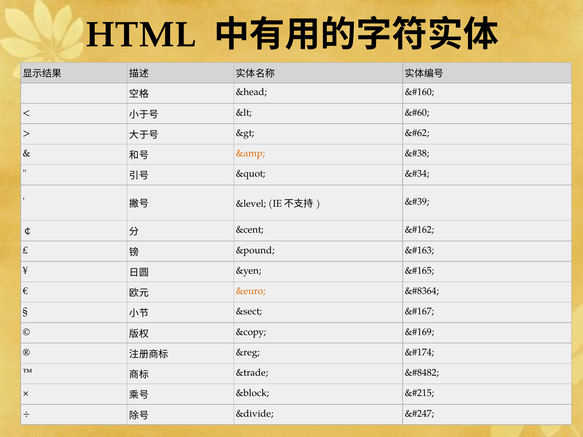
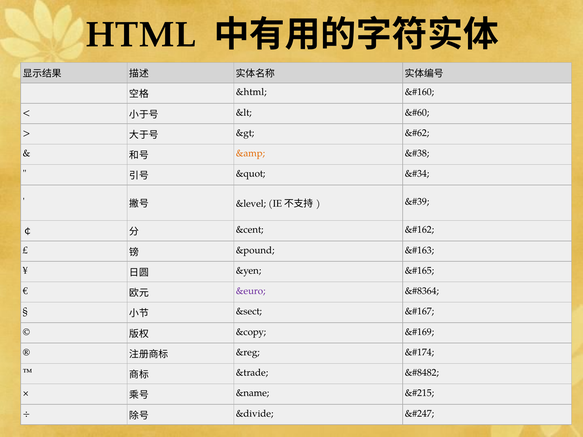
&head: &head -> &html
&euro colour: orange -> purple
&block: &block -> &name
